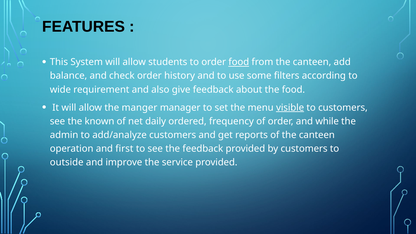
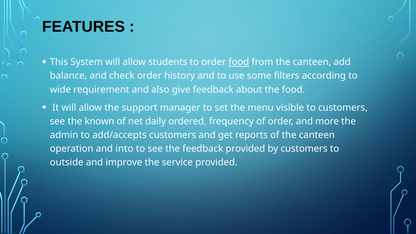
manger: manger -> support
visible underline: present -> none
while: while -> more
add/analyze: add/analyze -> add/accepts
first: first -> into
